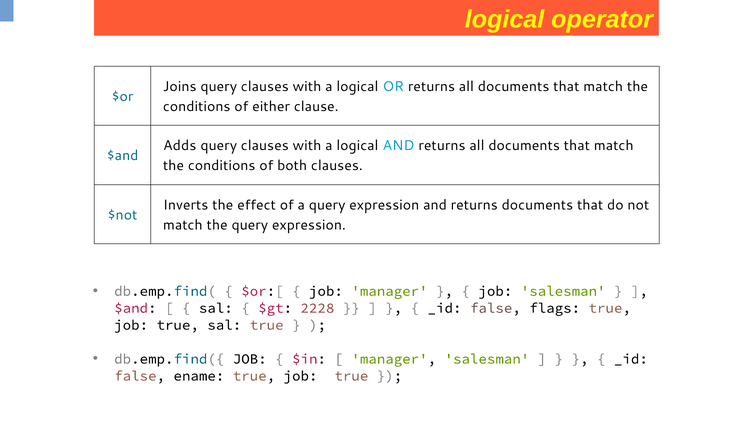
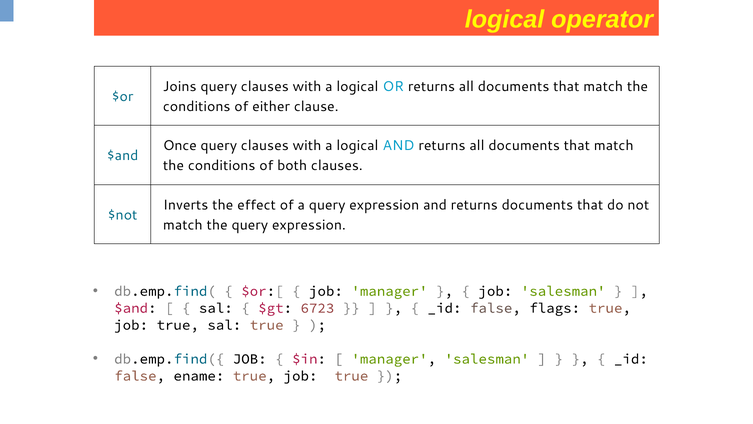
Adds: Adds -> Once
2228: 2228 -> 6723
